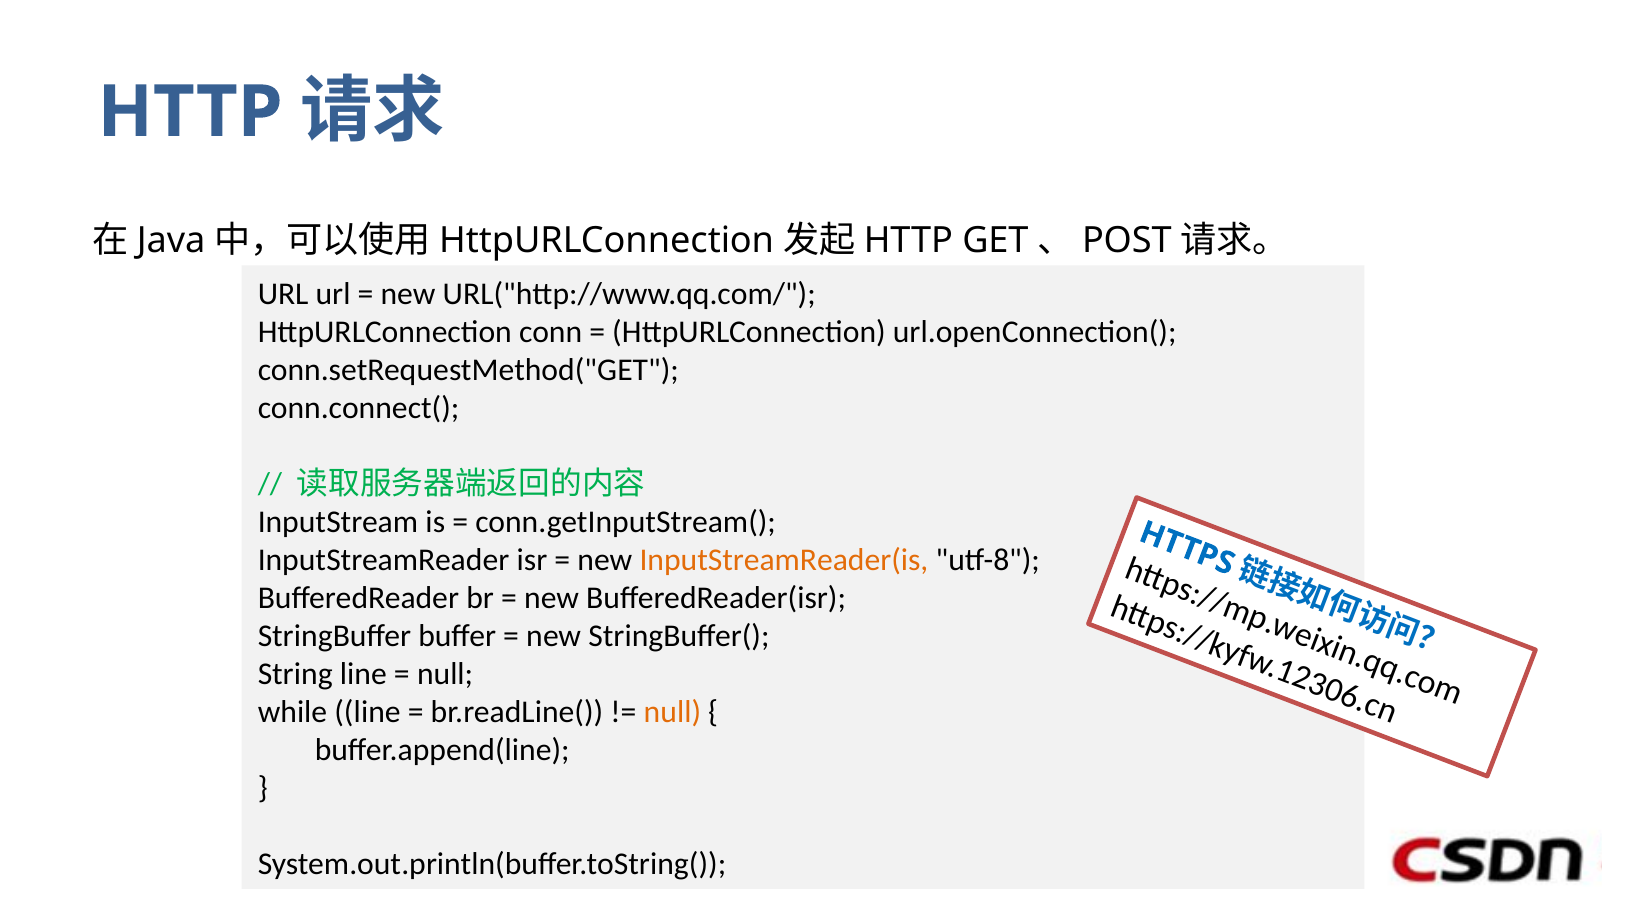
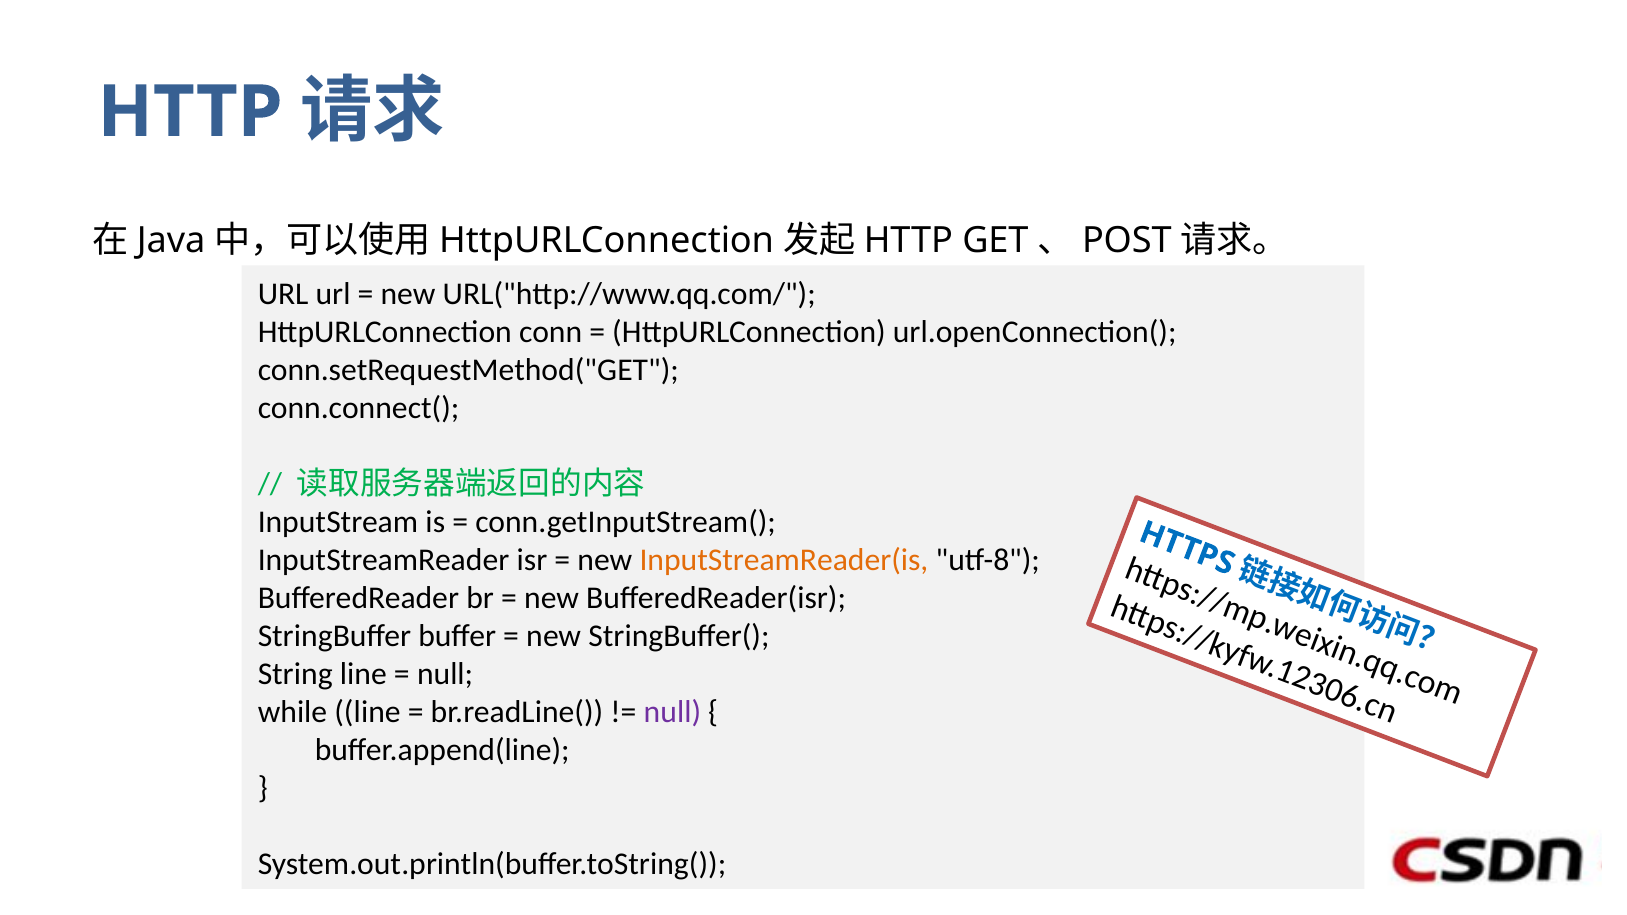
null at (672, 712) colour: orange -> purple
